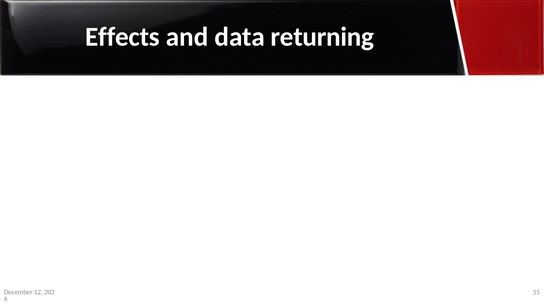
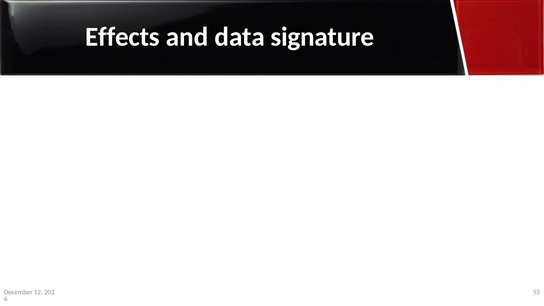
returning: returning -> signature
